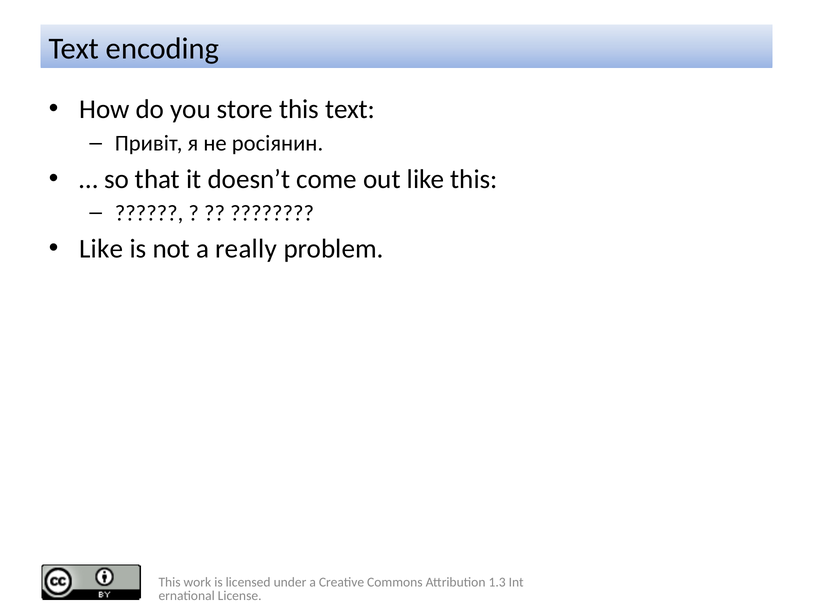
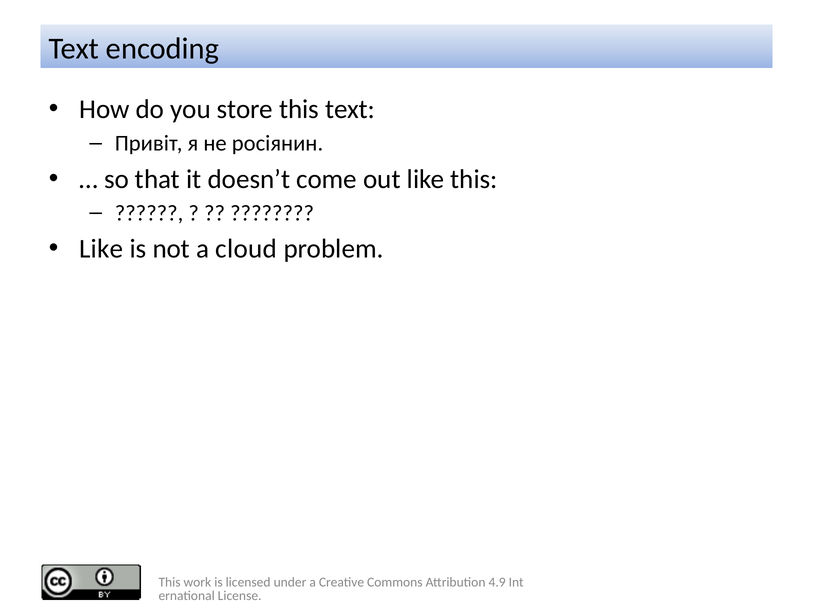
really: really -> cloud
1.3: 1.3 -> 4.9
